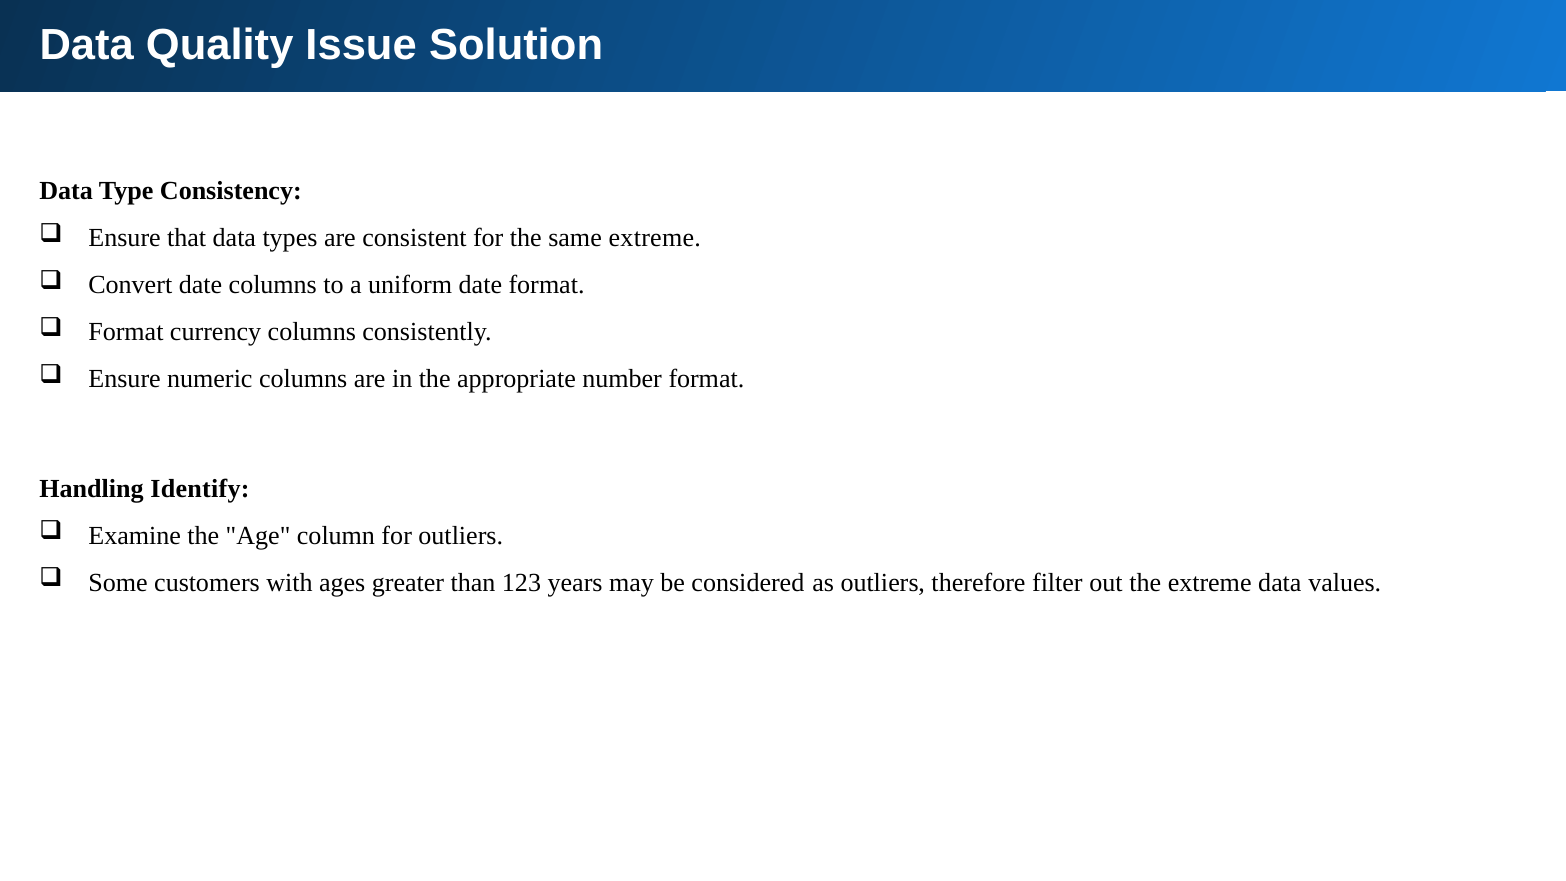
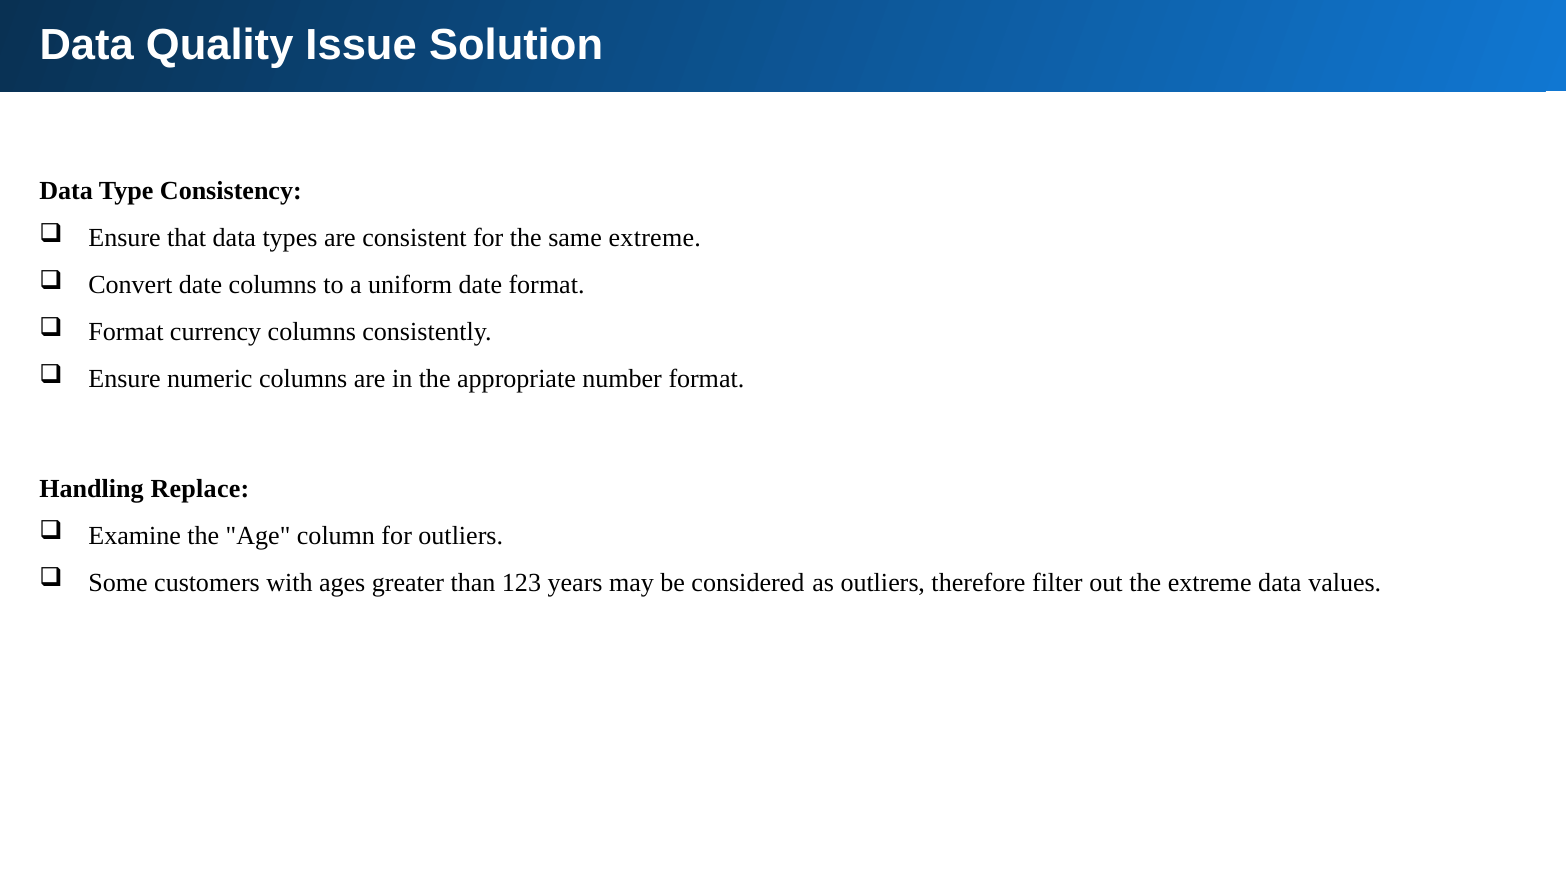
Identify: Identify -> Replace
